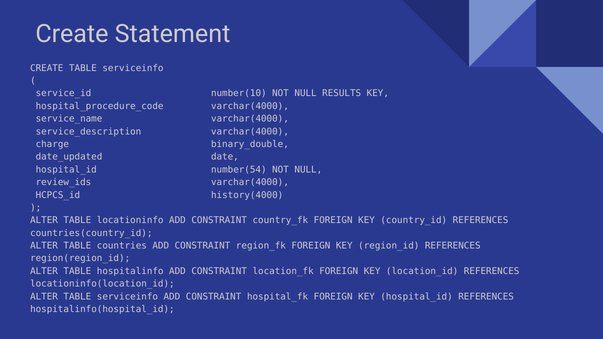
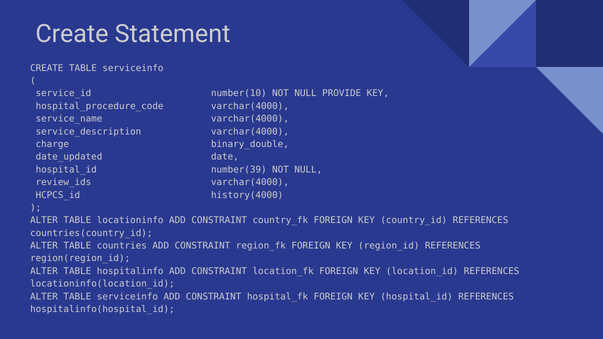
RESULTS: RESULTS -> PROVIDE
number(54: number(54 -> number(39
